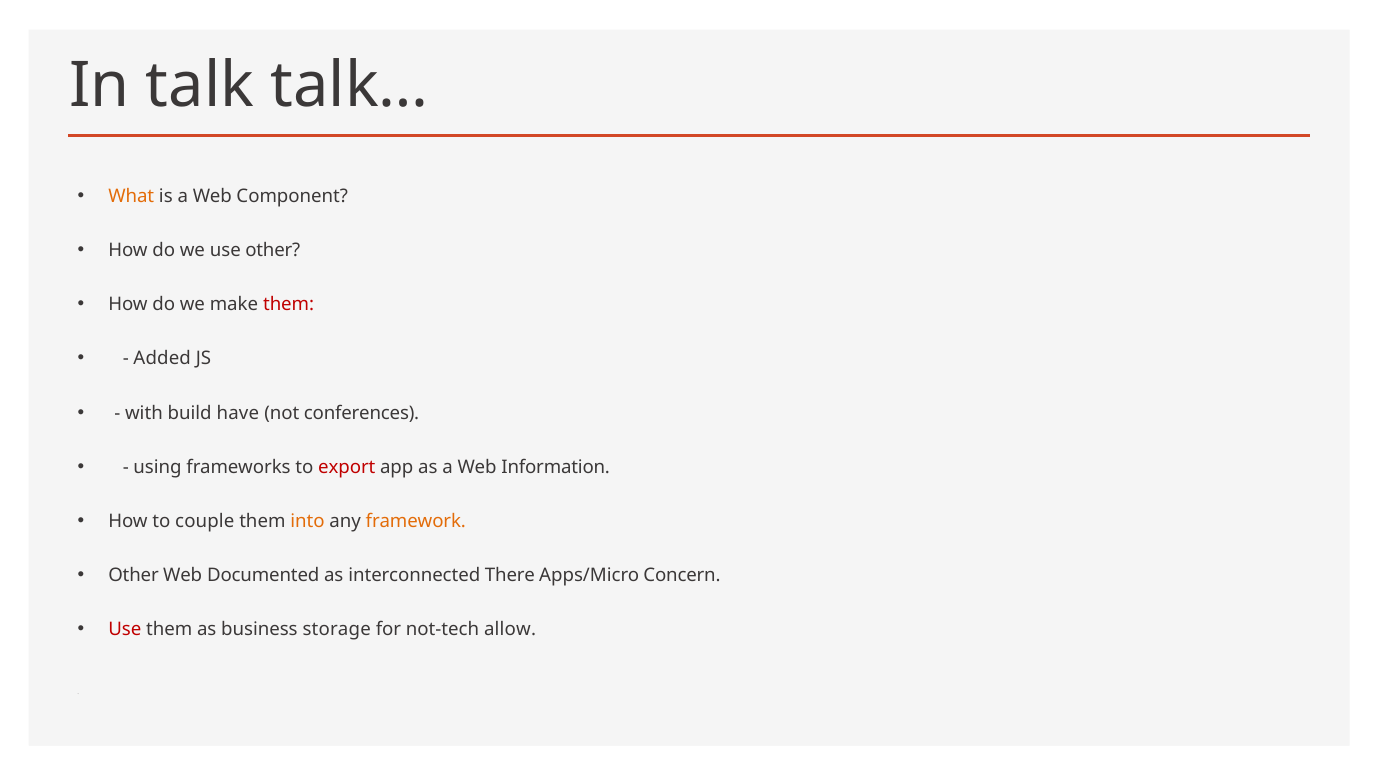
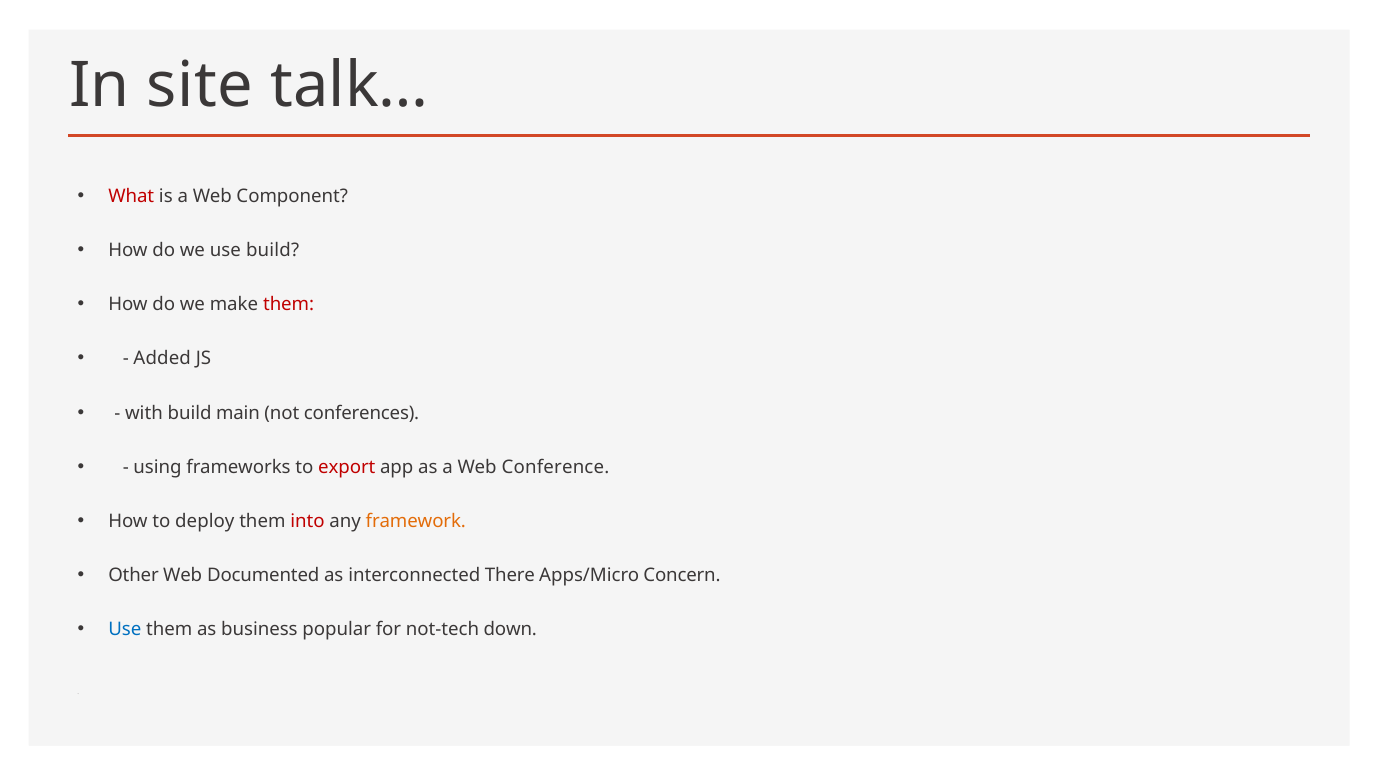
talk: talk -> site
What colour: orange -> red
use other: other -> build
have: have -> main
Information: Information -> Conference
couple: couple -> deploy
into colour: orange -> red
Use at (125, 630) colour: red -> blue
storage: storage -> popular
allow: allow -> down
